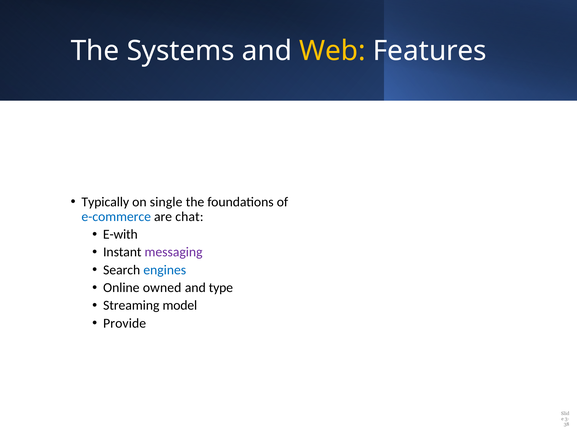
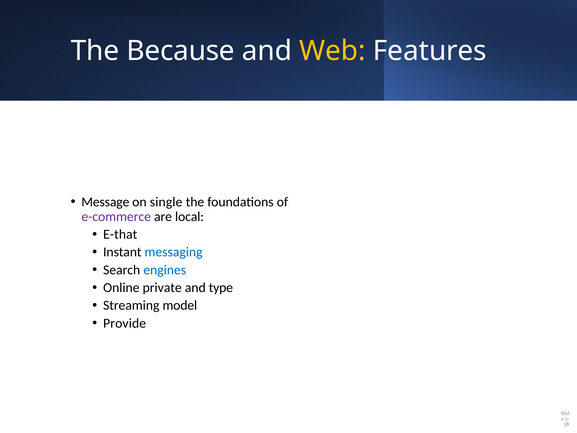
Systems: Systems -> Because
Typically: Typically -> Message
e-commerce colour: blue -> purple
chat: chat -> local
E-with: E-with -> E-that
messaging colour: purple -> blue
owned: owned -> private
